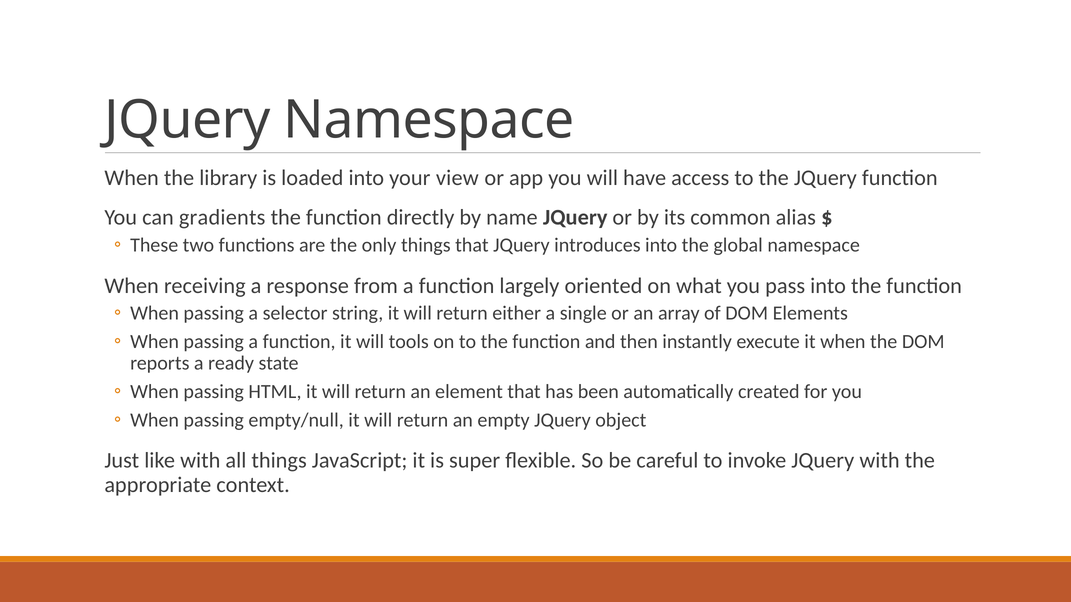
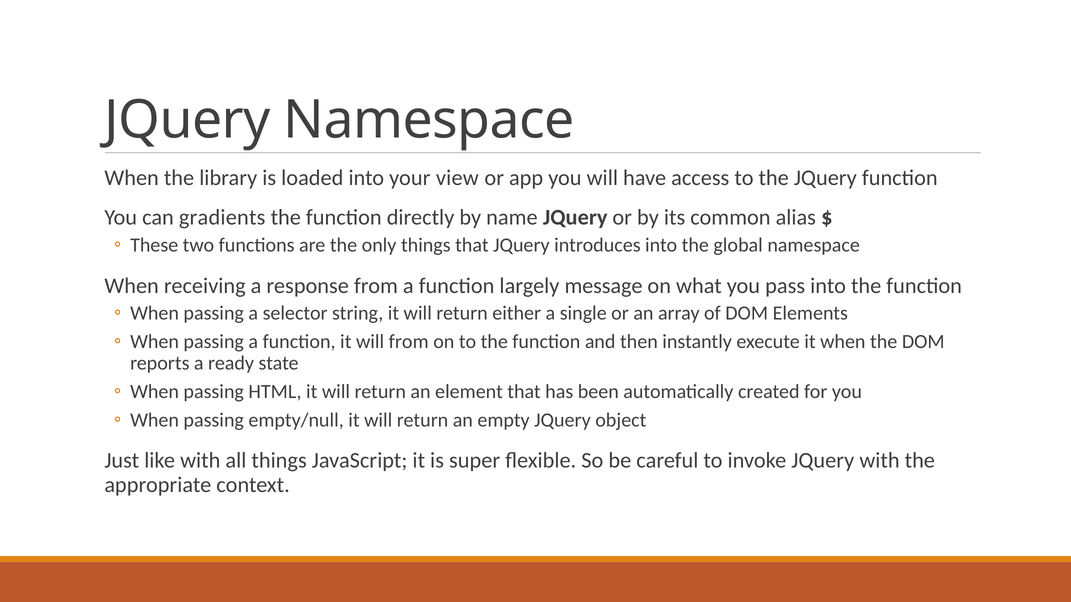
oriented: oriented -> message
will tools: tools -> from
